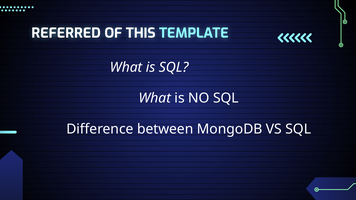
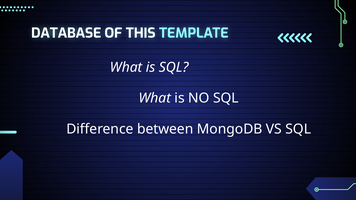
REFERRED: REFERRED -> DATABASE
